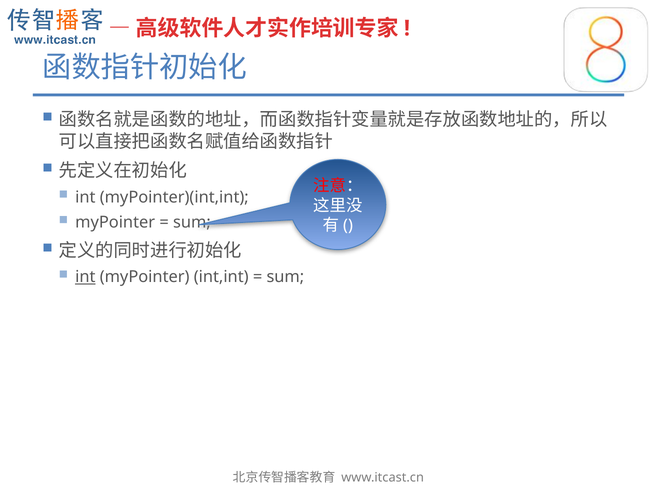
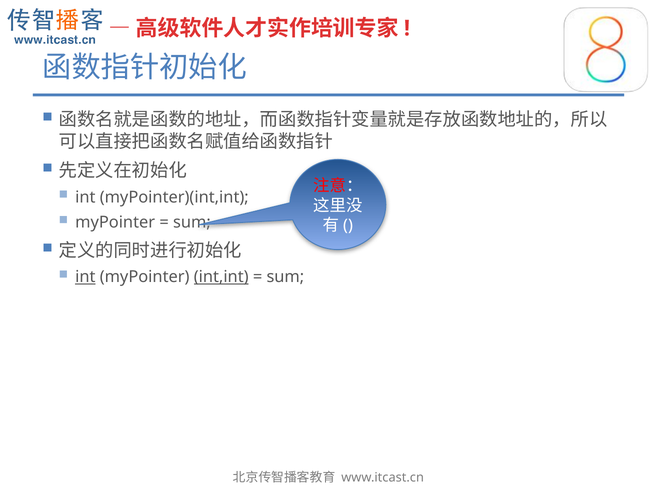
int,int underline: none -> present
